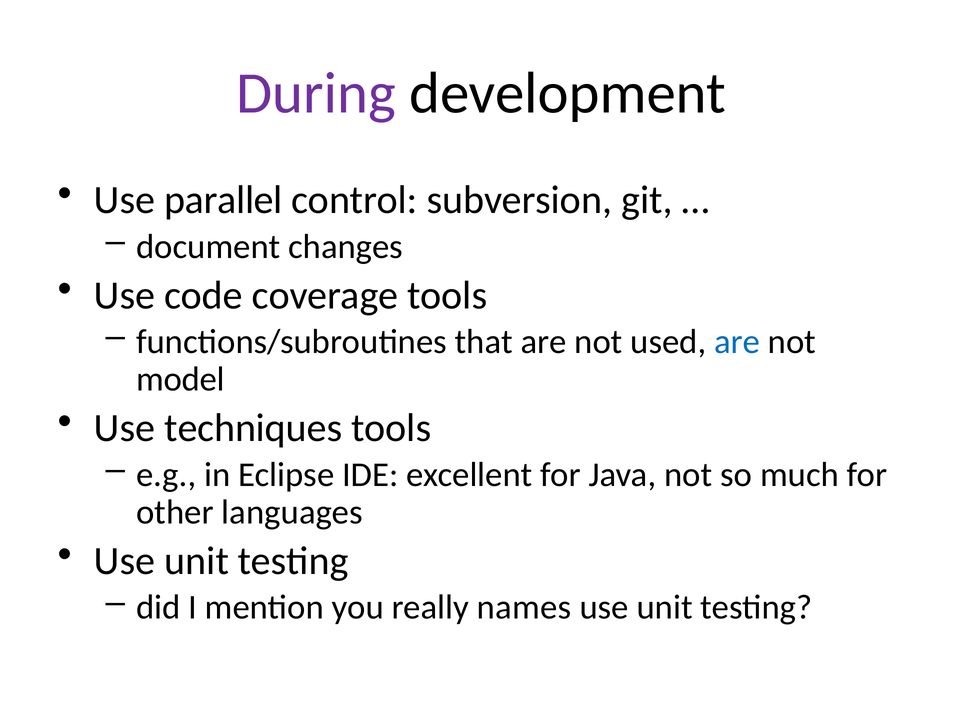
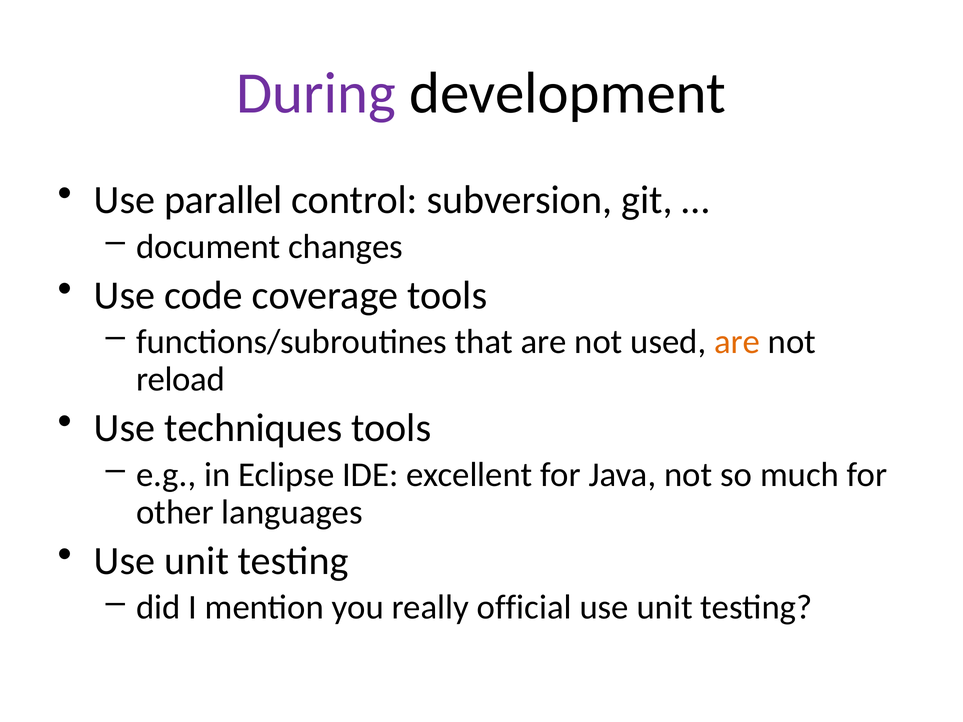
are at (737, 342) colour: blue -> orange
model: model -> reload
names: names -> official
